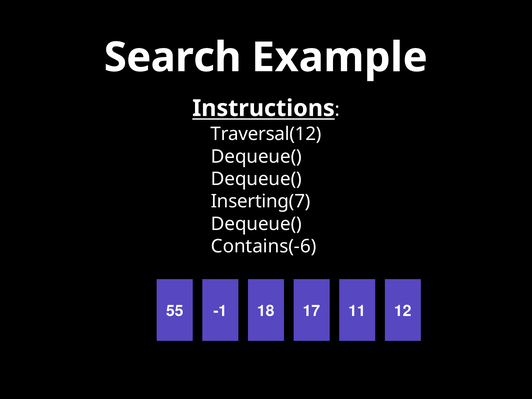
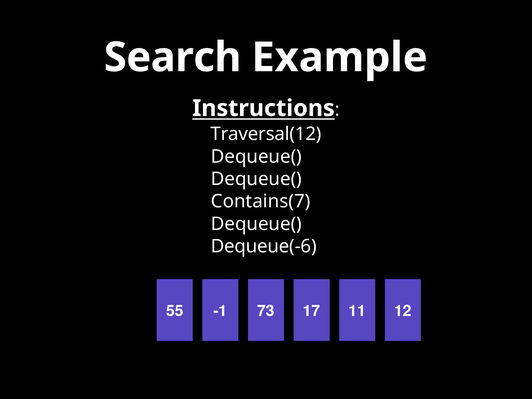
Inserting(7: Inserting(7 -> Contains(7
Contains(-6: Contains(-6 -> Dequeue(-6
18: 18 -> 73
